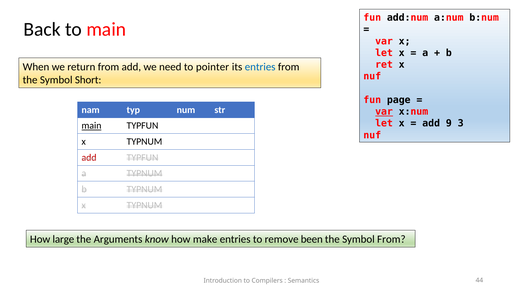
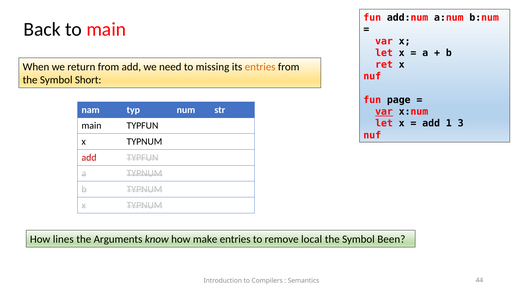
pointer: pointer -> missing
entries at (260, 67) colour: blue -> orange
9: 9 -> 1
main at (91, 126) underline: present -> none
large: large -> lines
been: been -> local
Symbol From: From -> Been
